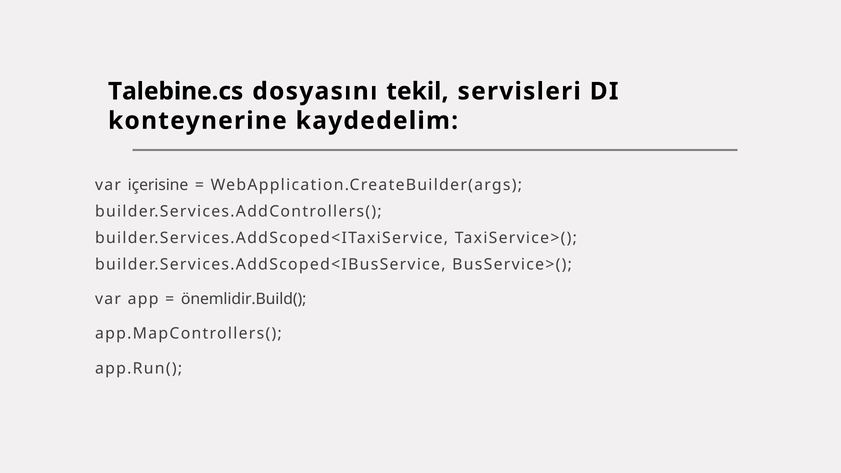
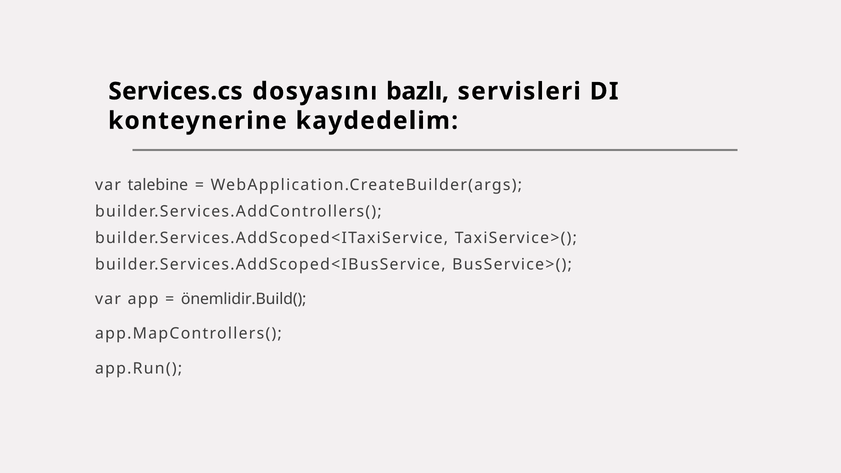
Talebine.cs: Talebine.cs -> Services.cs
tekil: tekil -> bazlı
içerisine: içerisine -> talebine
